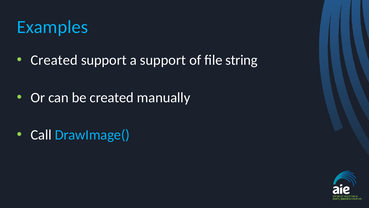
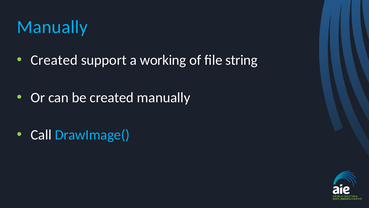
Examples at (52, 27): Examples -> Manually
a support: support -> working
